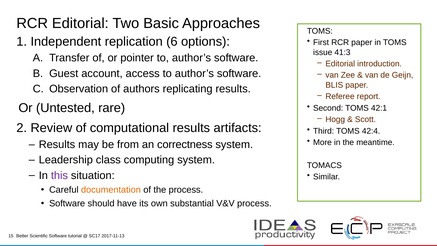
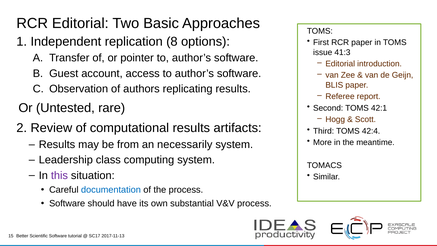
6: 6 -> 8
correctness: correctness -> necessarily
documentation colour: orange -> blue
